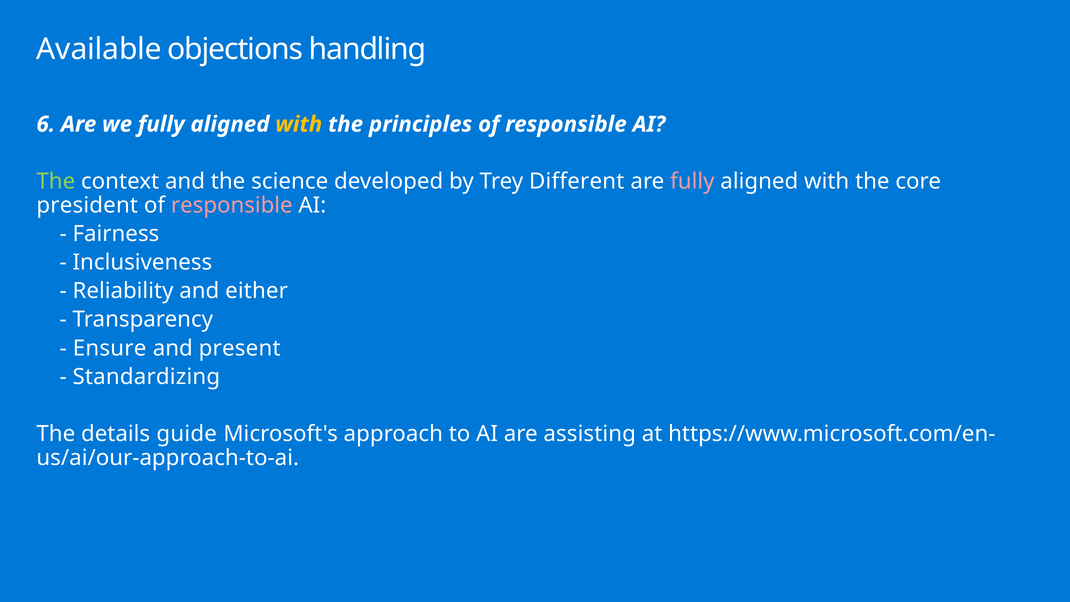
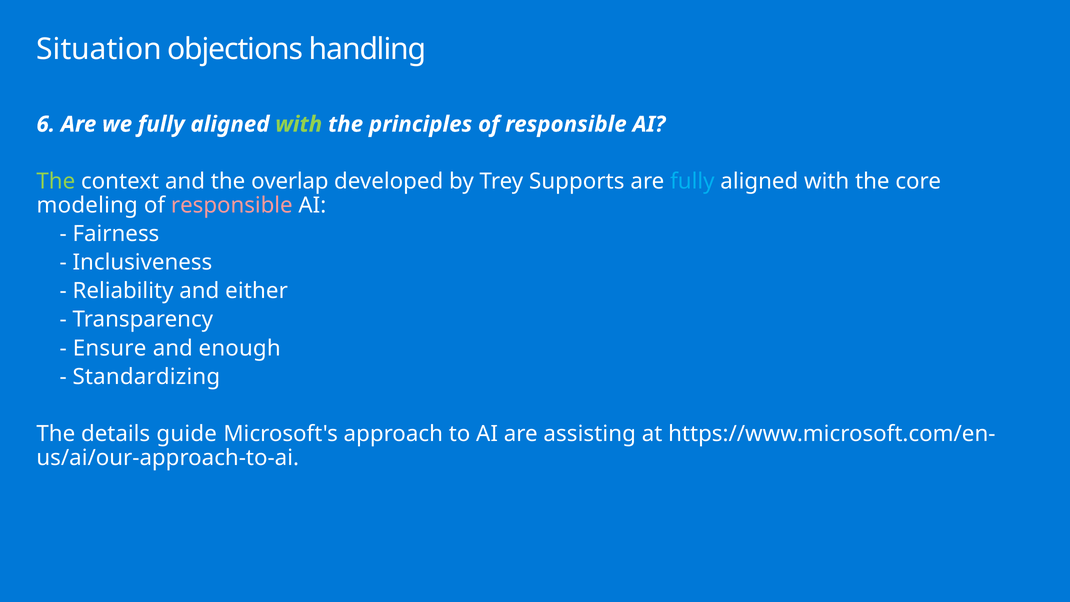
Available: Available -> Situation
with at (299, 124) colour: yellow -> light green
science: science -> overlap
Different: Different -> Supports
fully at (692, 181) colour: pink -> light blue
president: president -> modeling
present: present -> enough
